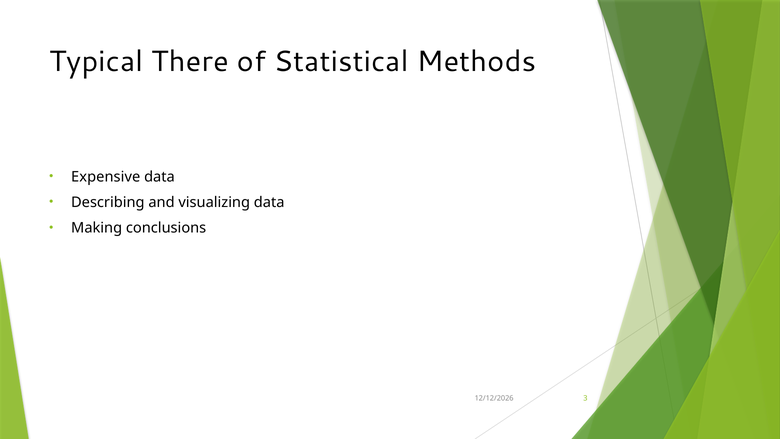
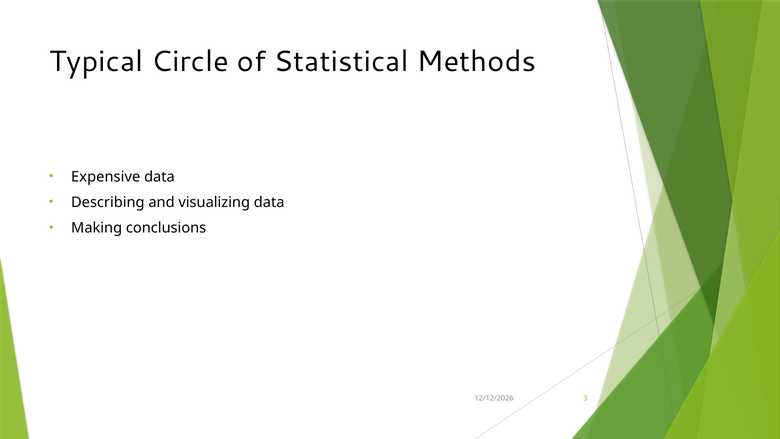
There: There -> Circle
